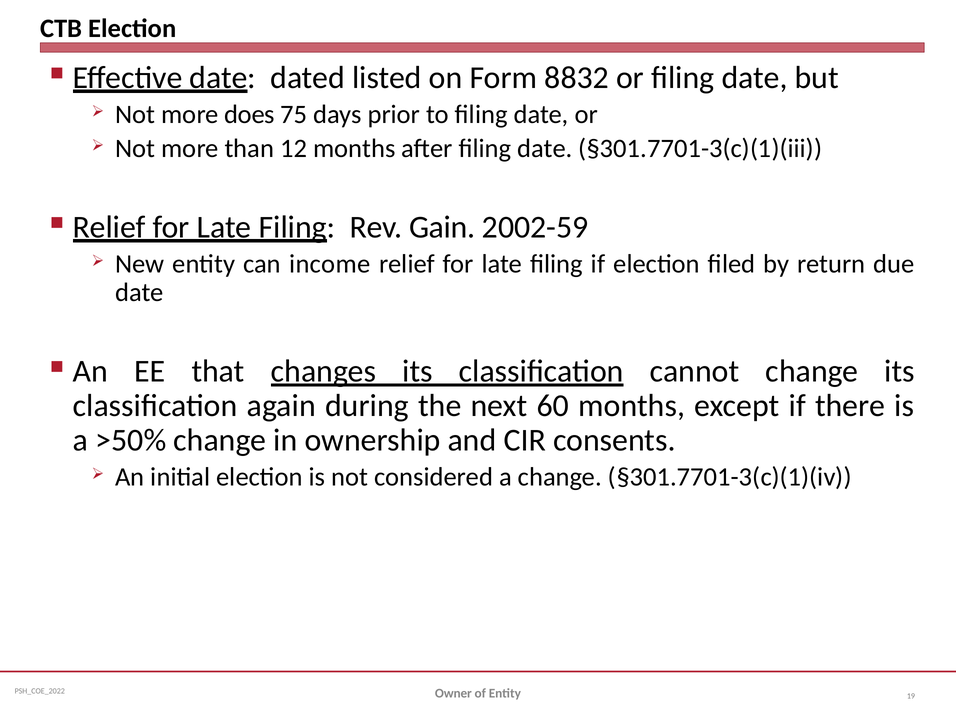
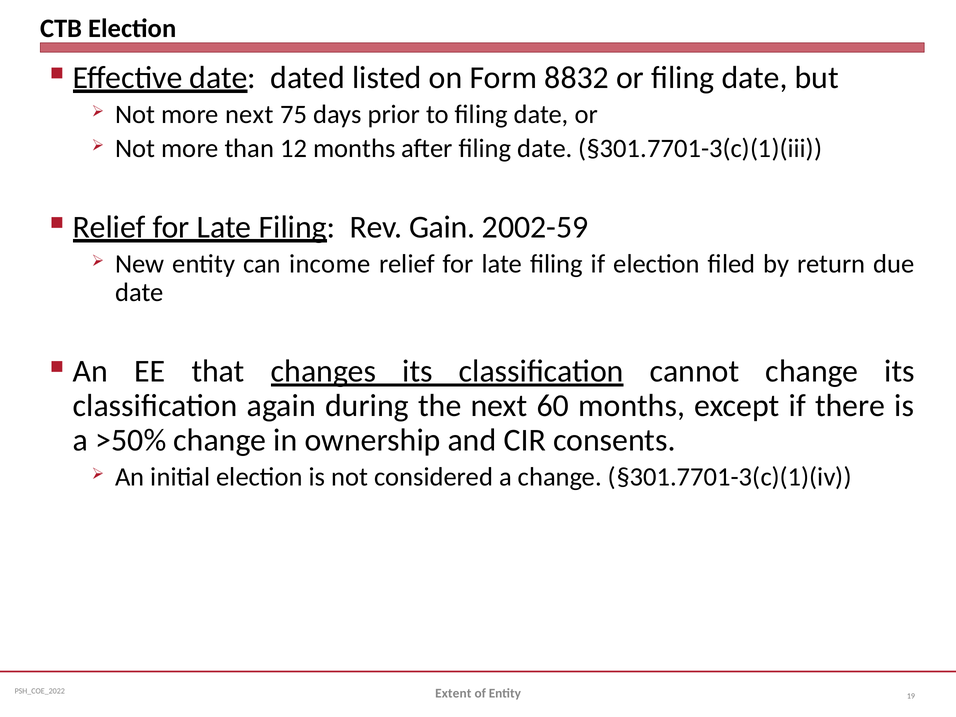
more does: does -> next
Owner: Owner -> Extent
